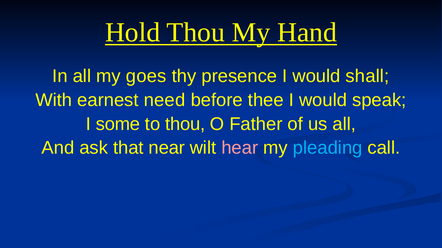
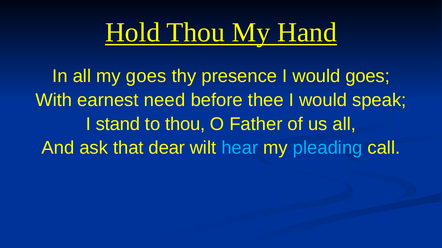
would shall: shall -> goes
some: some -> stand
near: near -> dear
hear colour: pink -> light blue
